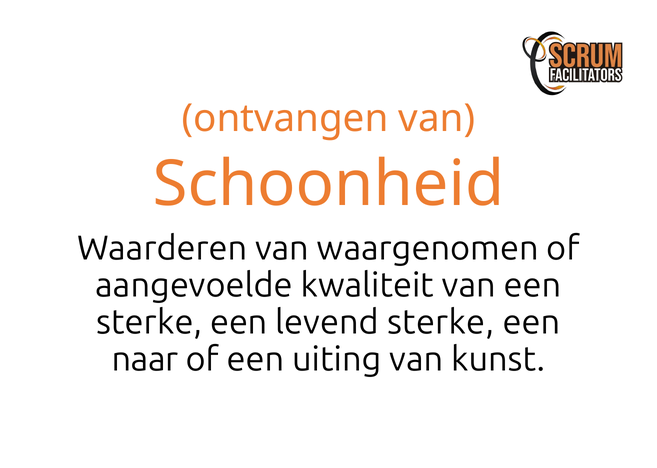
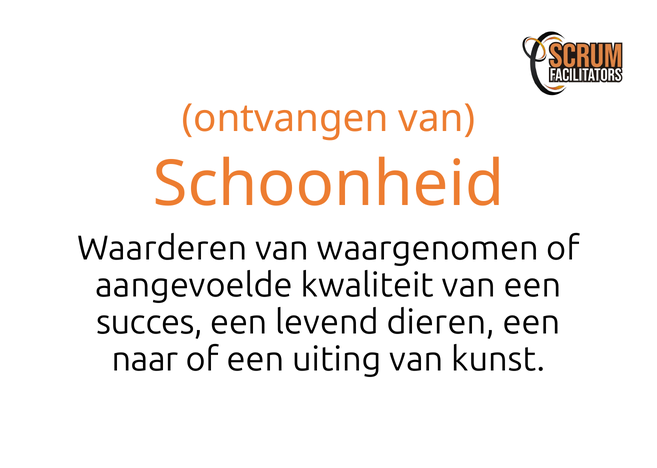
sterke at (149, 323): sterke -> succes
levend sterke: sterke -> dieren
